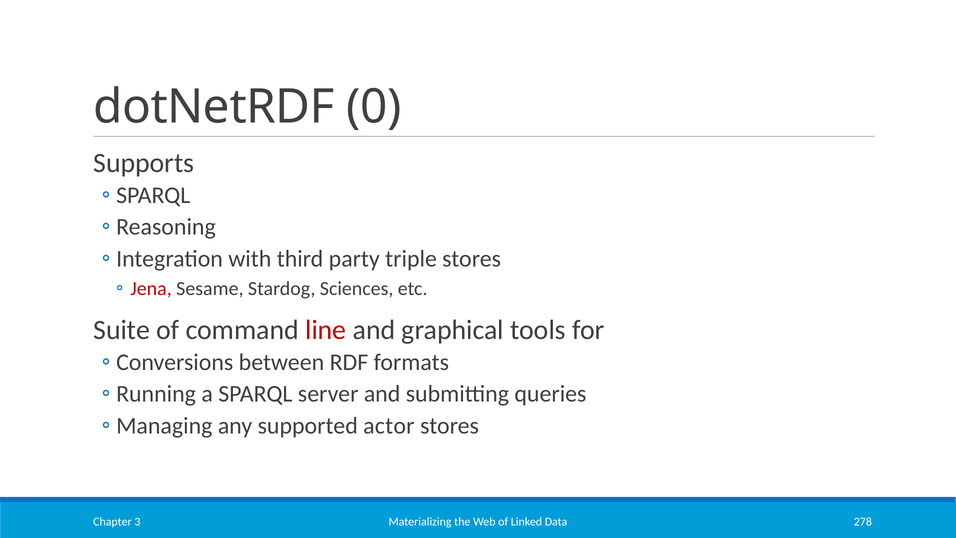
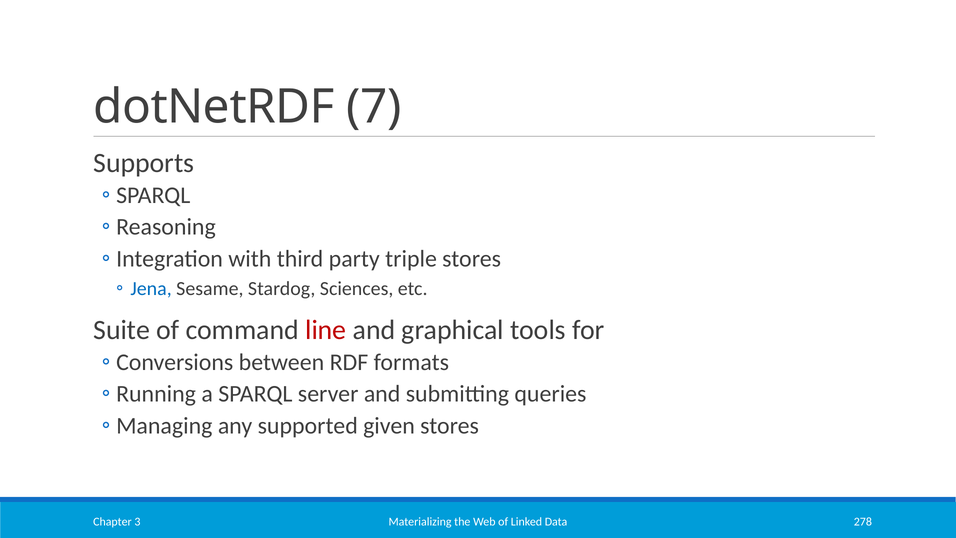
0: 0 -> 7
Jena colour: red -> blue
actor: actor -> given
